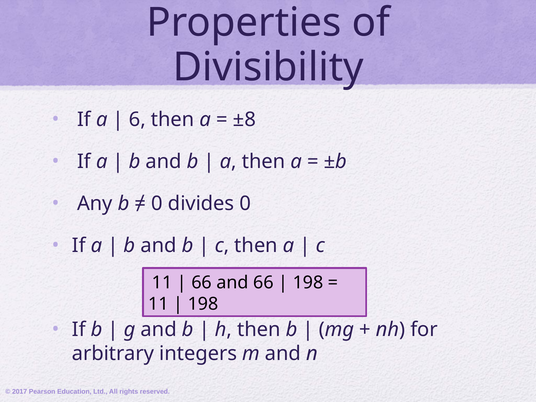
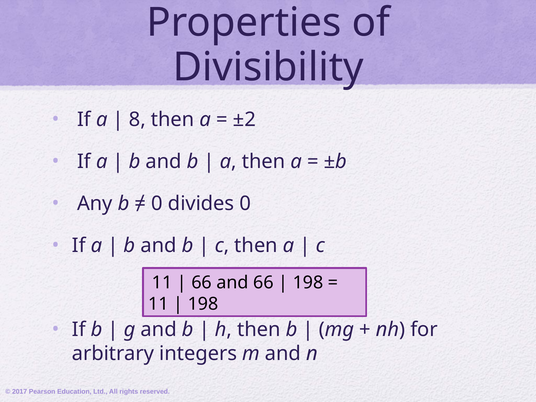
6: 6 -> 8
±8: ±8 -> ±2
